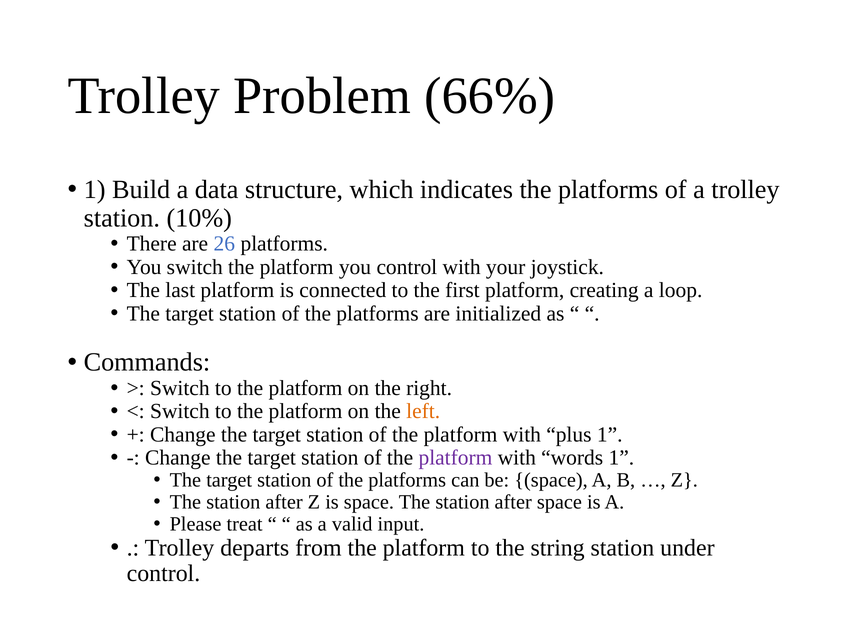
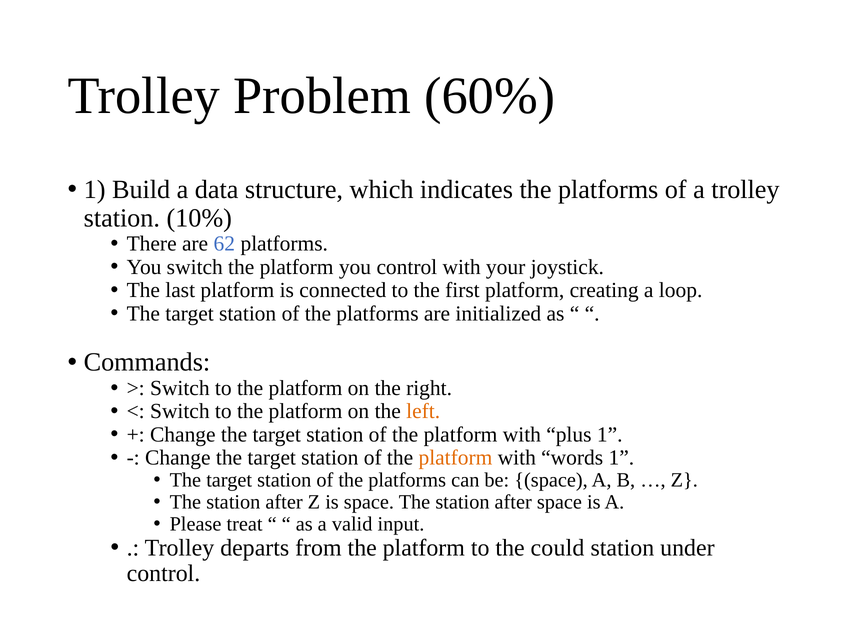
66%: 66% -> 60%
26: 26 -> 62
platform at (455, 458) colour: purple -> orange
string: string -> could
